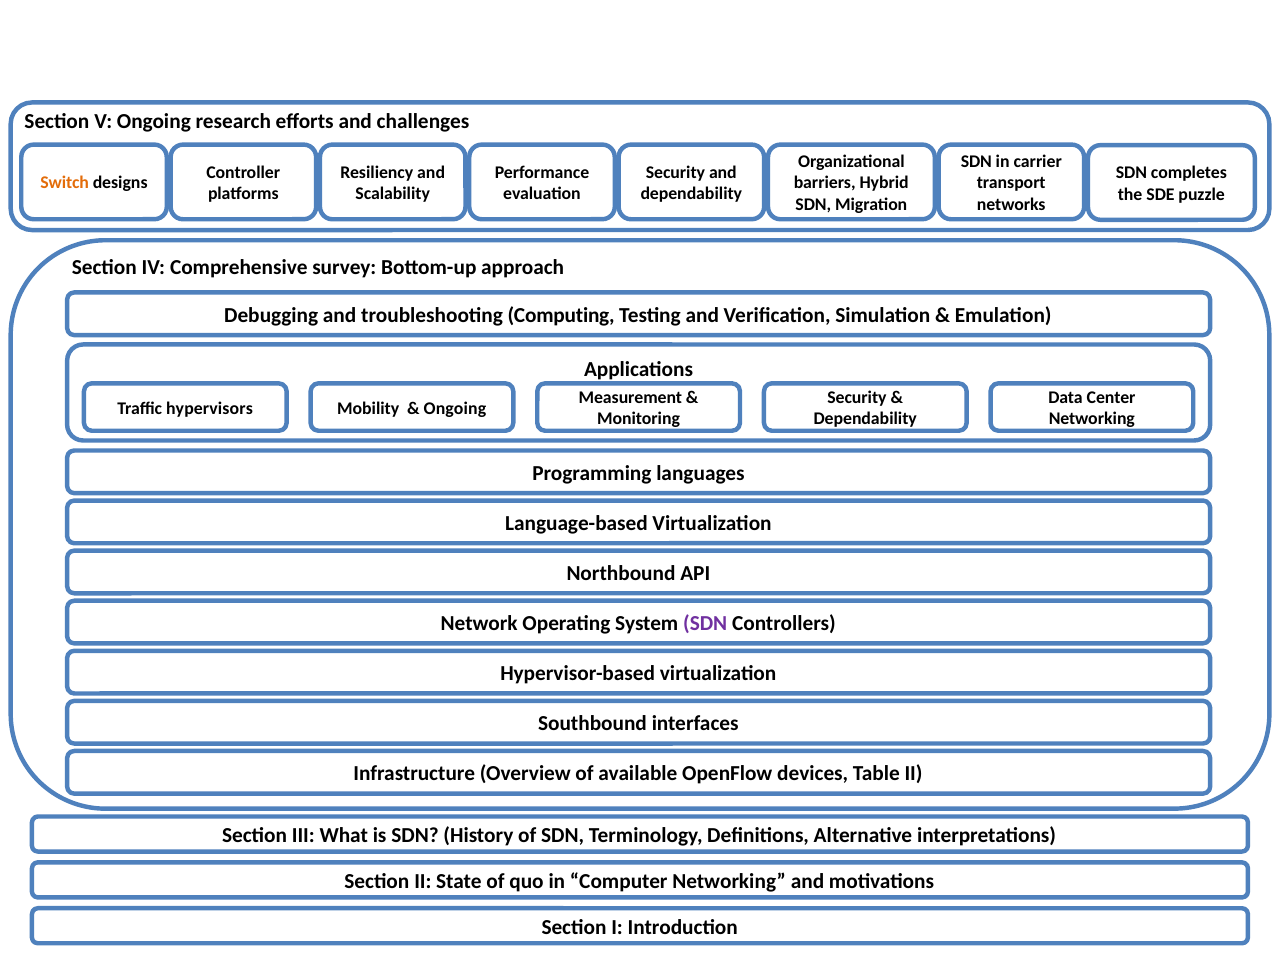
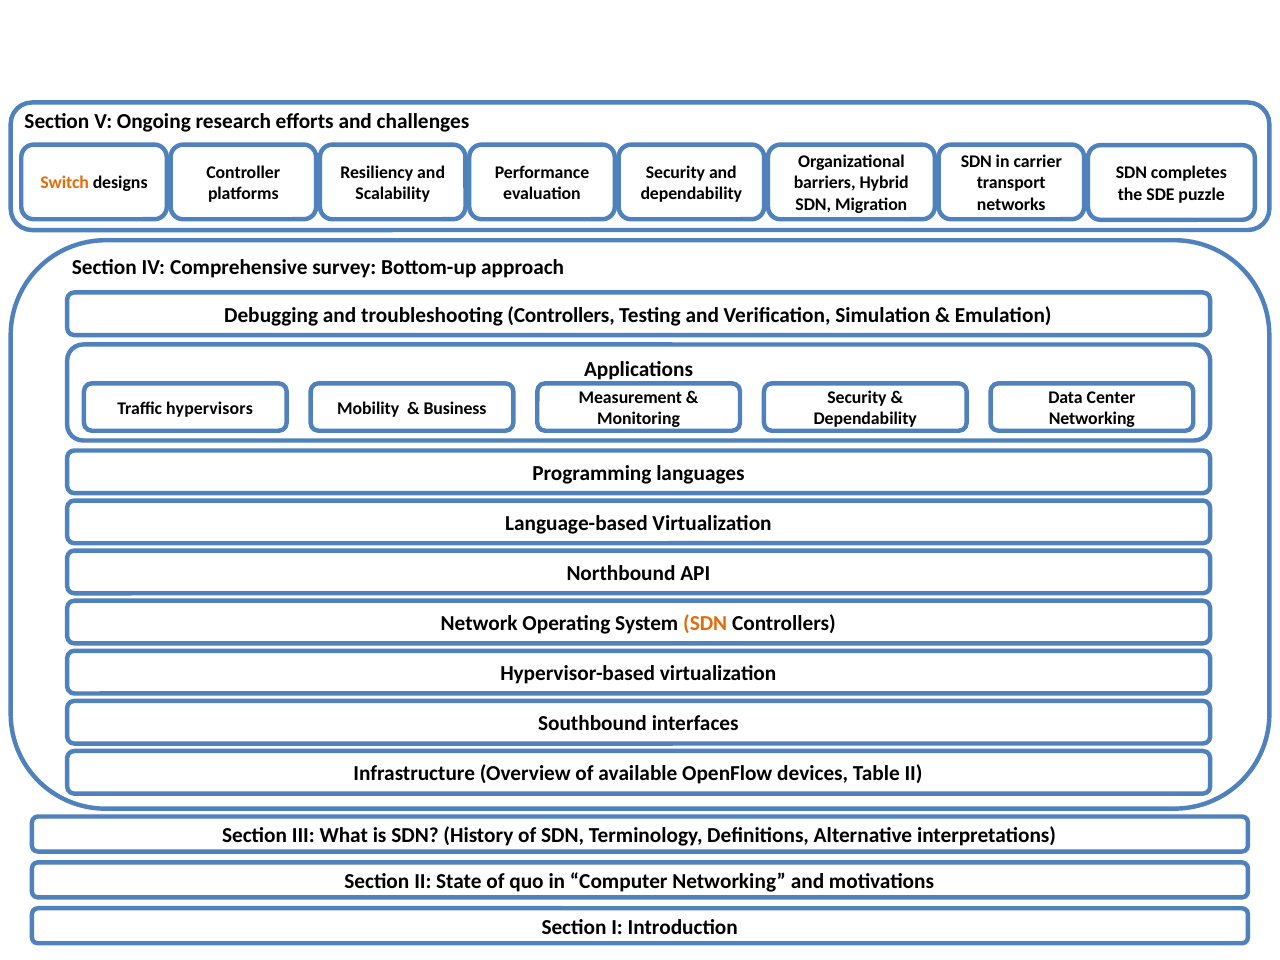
troubleshooting Computing: Computing -> Controllers
Ongoing at (455, 408): Ongoing -> Business
SDN at (705, 623) colour: purple -> orange
